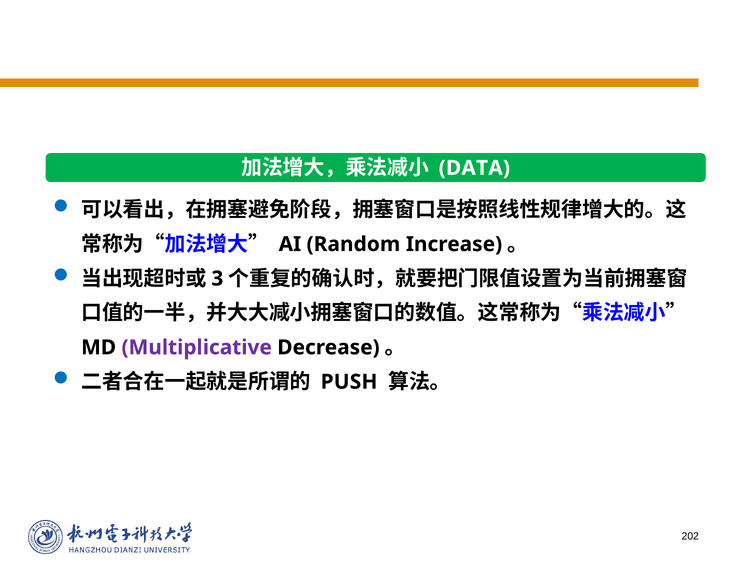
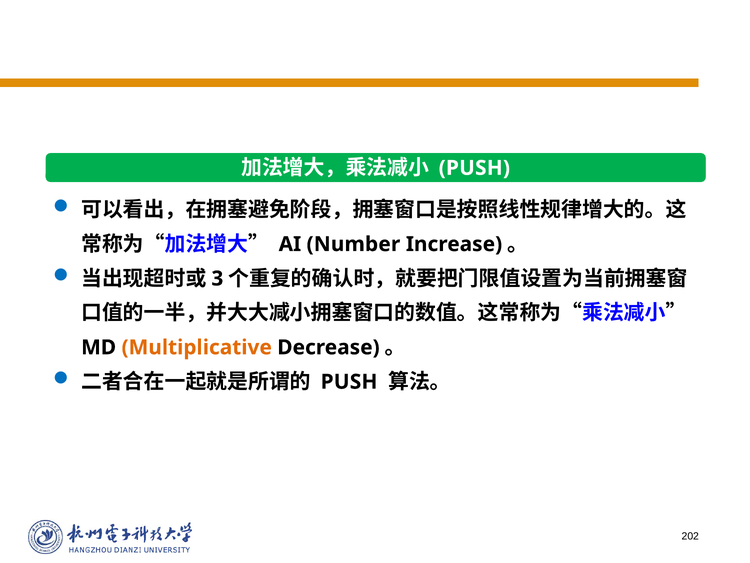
DATA at (474, 168): DATA -> PUSH
Random: Random -> Number
Multiplicative colour: purple -> orange
